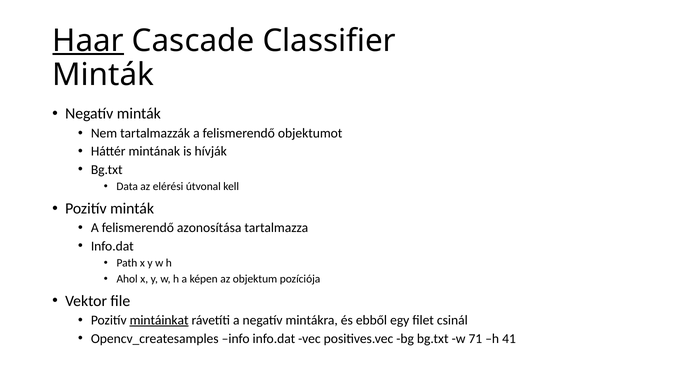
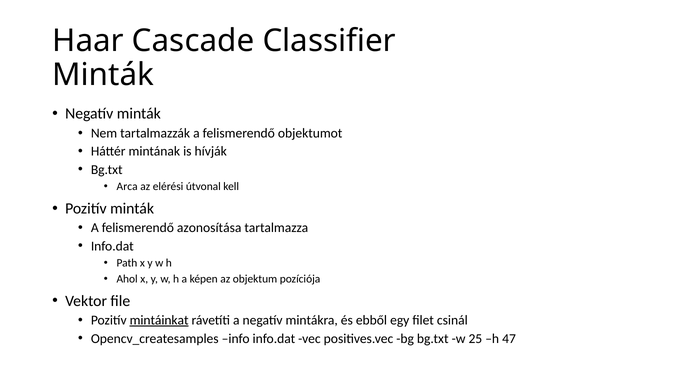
Haar underline: present -> none
Data: Data -> Arca
71: 71 -> 25
41: 41 -> 47
